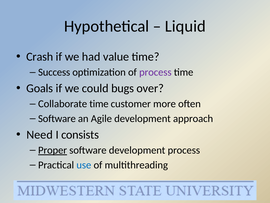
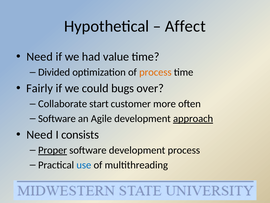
Liquid: Liquid -> Affect
Crash at (40, 57): Crash -> Need
Success: Success -> Divided
process at (155, 72) colour: purple -> orange
Goals: Goals -> Fairly
Collaborate time: time -> start
approach underline: none -> present
